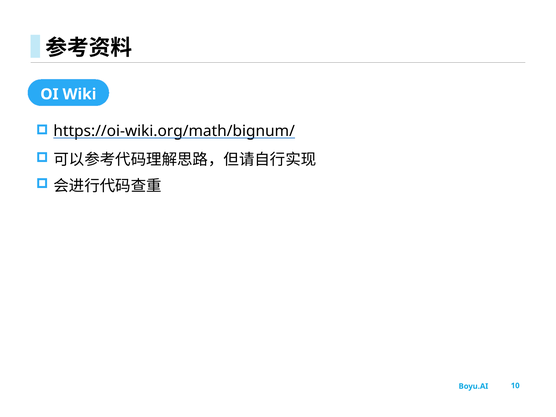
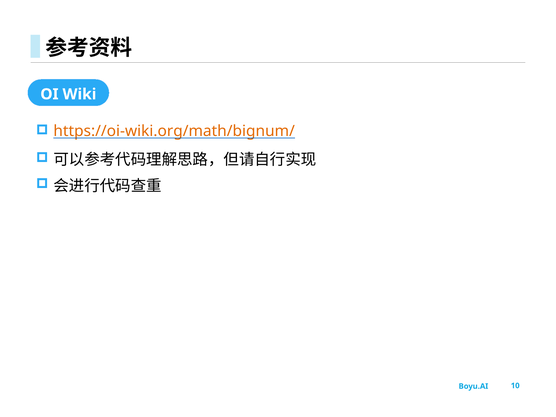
https://oi-wiki.org/math/bignum/ colour: black -> orange
